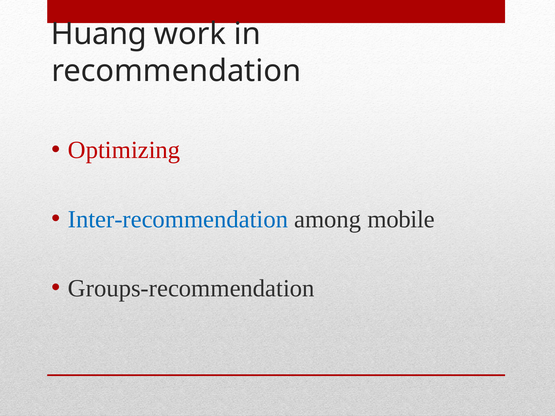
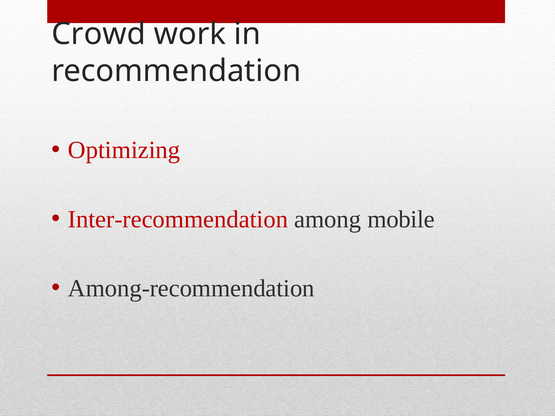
Huang: Huang -> Crowd
Inter-recommendation colour: blue -> red
Groups-recommendation: Groups-recommendation -> Among-recommendation
